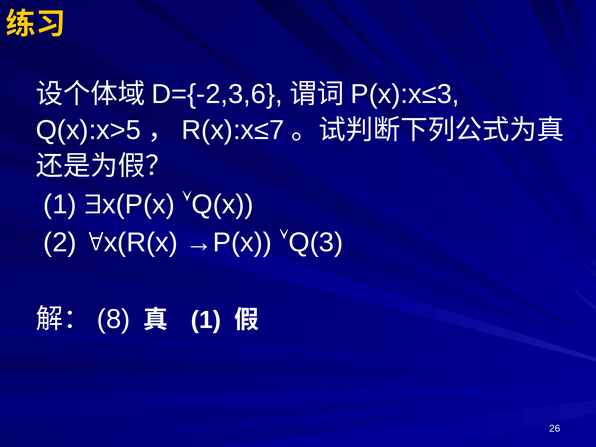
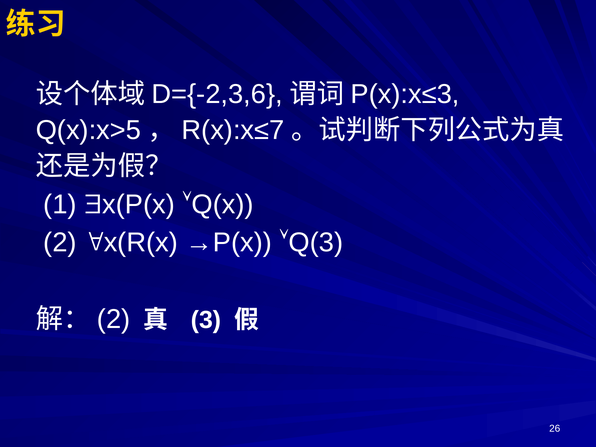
8 at (114, 319): 8 -> 2
1 at (206, 320): 1 -> 3
